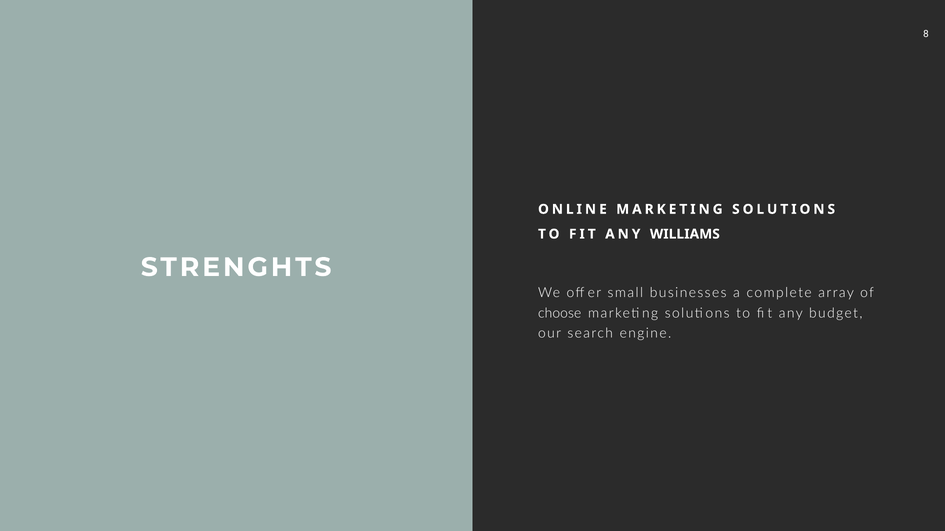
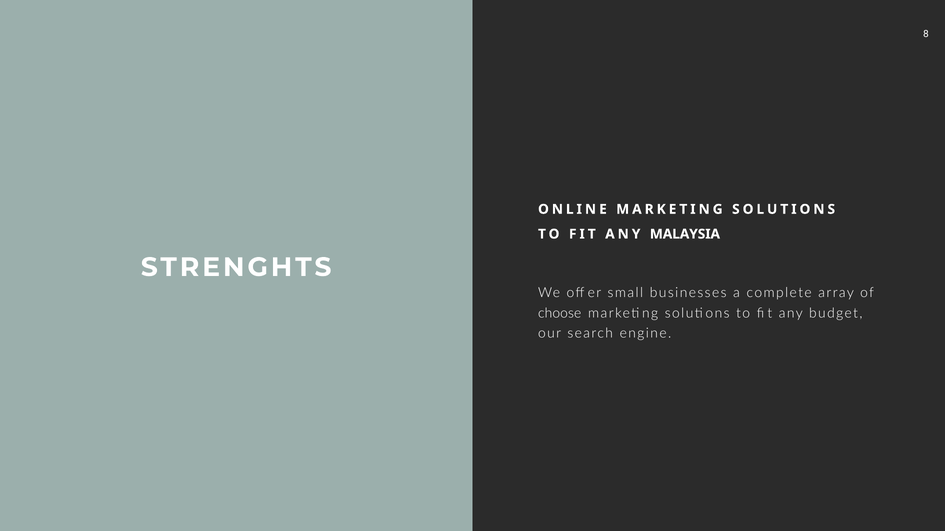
WILLIAMS: WILLIAMS -> MALAYSIA
